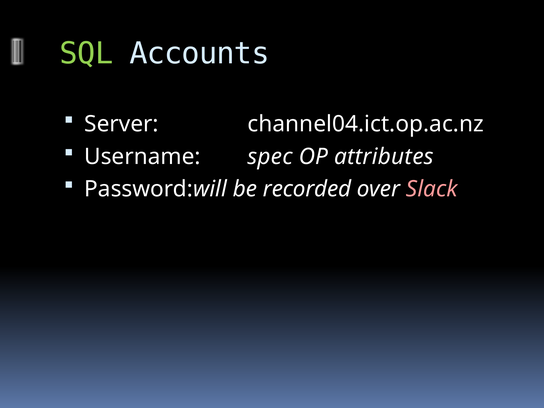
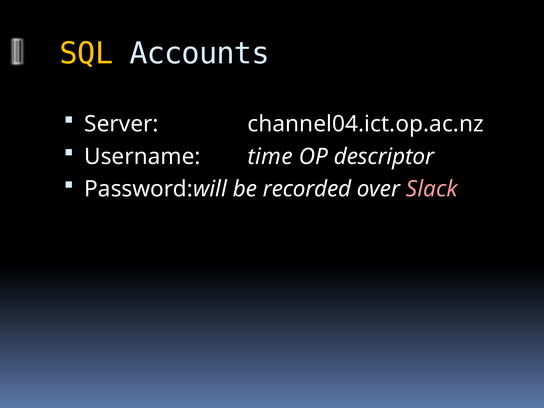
SQL colour: light green -> yellow
spec: spec -> time
attributes: attributes -> descriptor
